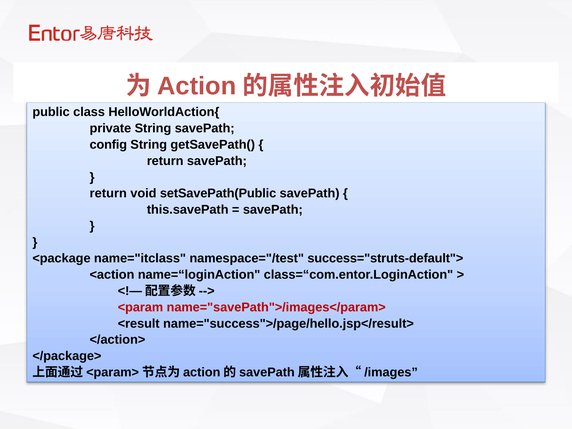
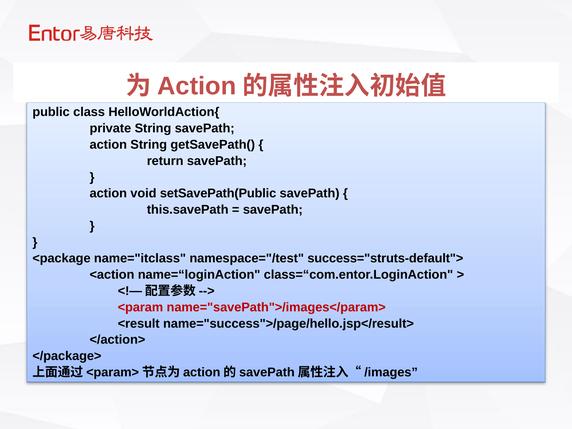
config at (108, 145): config -> action
return at (108, 193): return -> action
